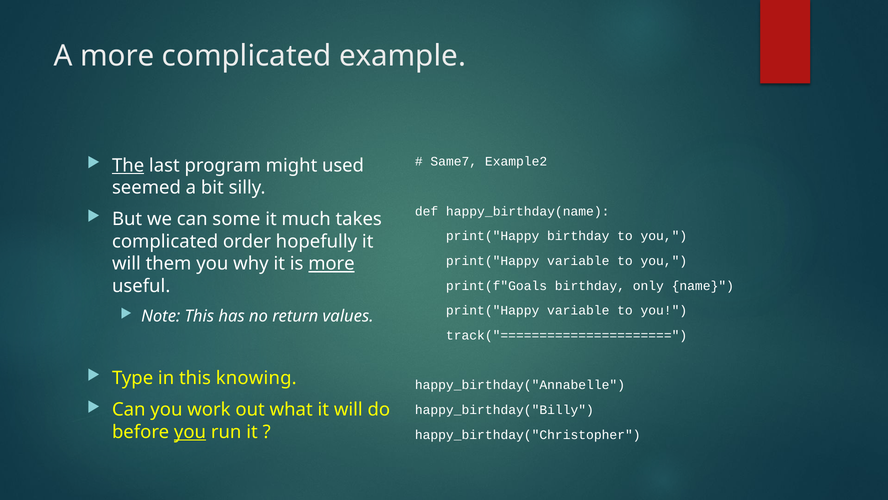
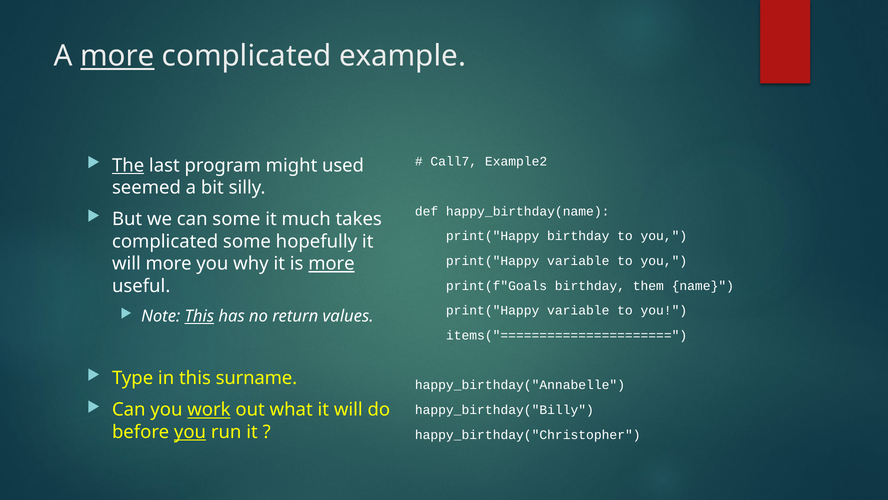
more at (117, 56) underline: none -> present
Same7: Same7 -> Call7
complicated order: order -> some
will them: them -> more
only: only -> them
This at (199, 316) underline: none -> present
track("======================: track("====================== -> items("======================
knowing: knowing -> surname
work underline: none -> present
